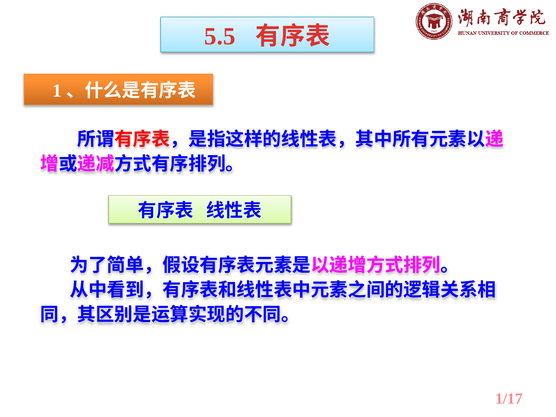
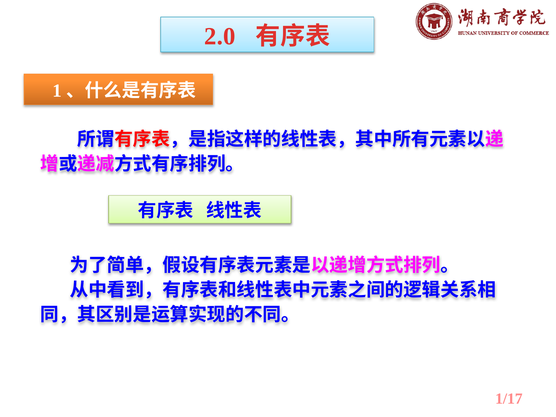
5.5: 5.5 -> 2.0
